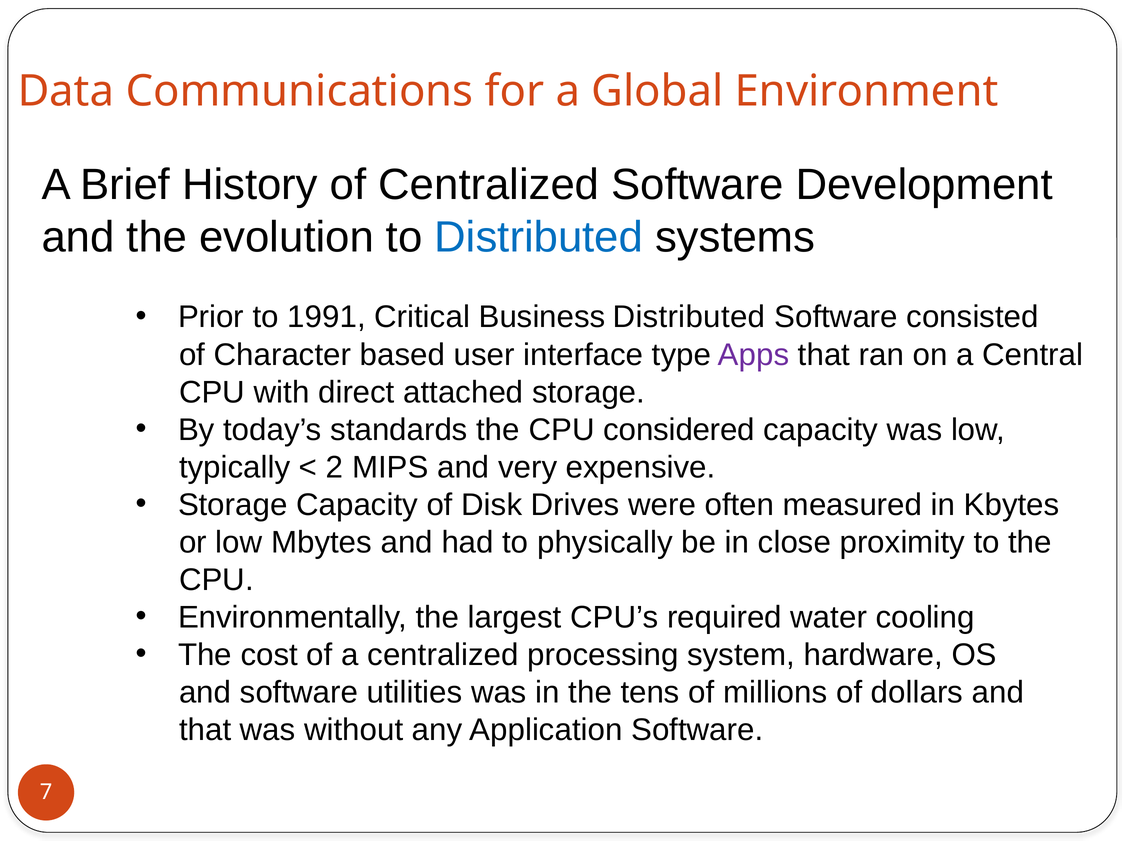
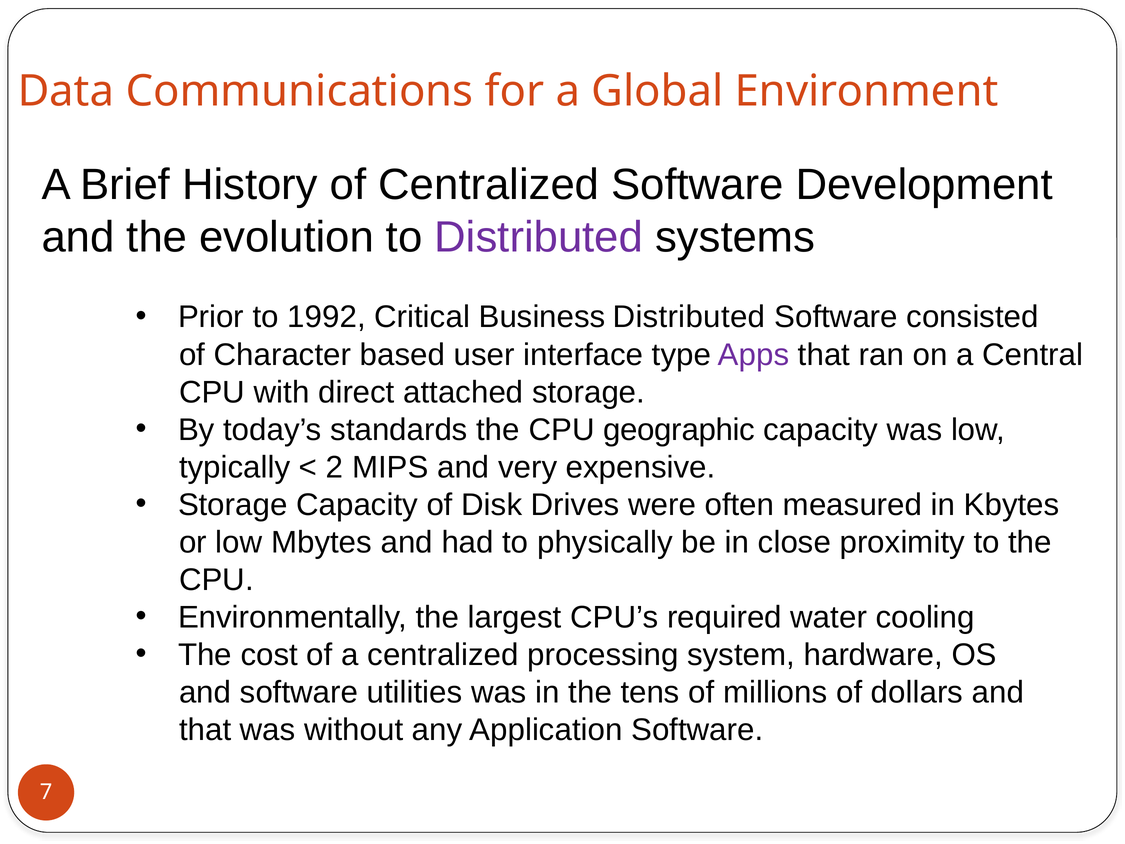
Distributed at (539, 237) colour: blue -> purple
1991: 1991 -> 1992
considered: considered -> geographic
